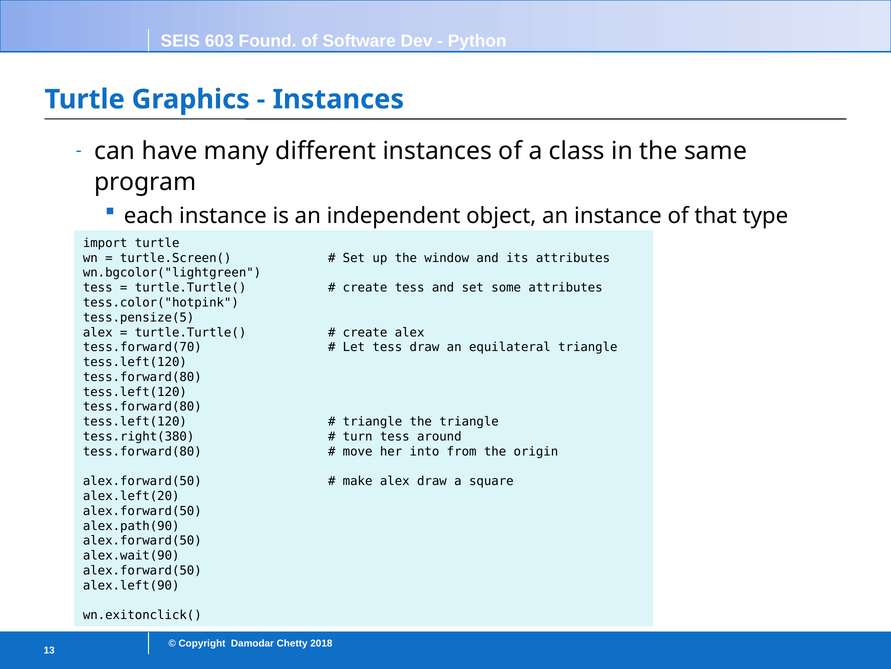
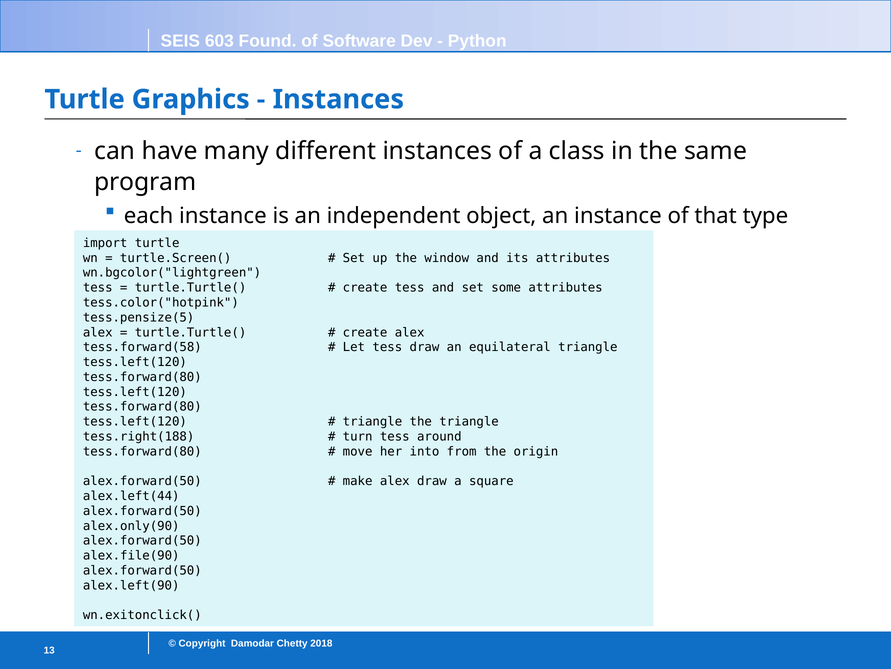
tess.forward(70: tess.forward(70 -> tess.forward(58
tess.right(380: tess.right(380 -> tess.right(188
alex.left(20: alex.left(20 -> alex.left(44
alex.path(90: alex.path(90 -> alex.only(90
alex.wait(90: alex.wait(90 -> alex.file(90
